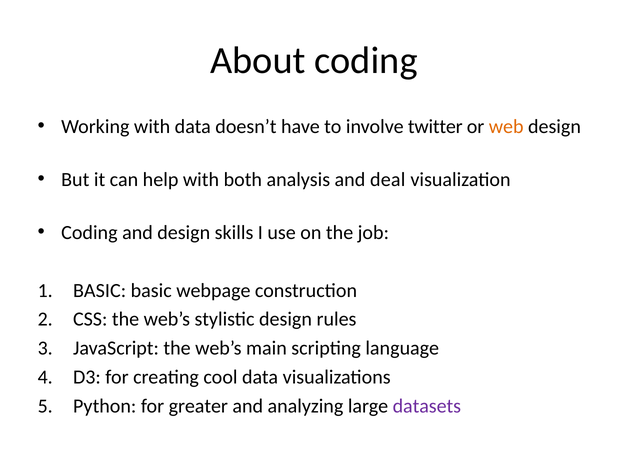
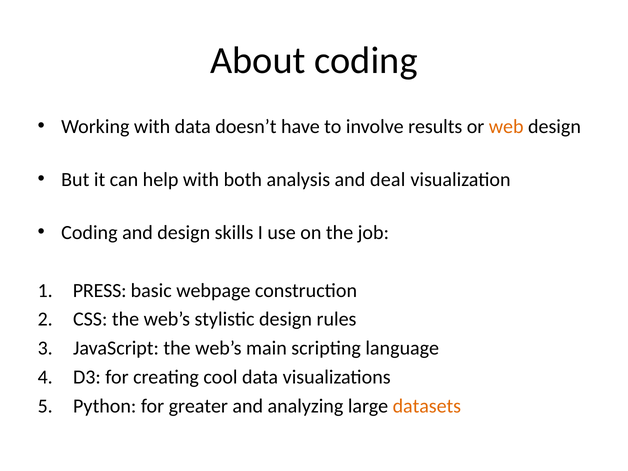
twitter: twitter -> results
BASIC at (100, 290): BASIC -> PRESS
datasets colour: purple -> orange
